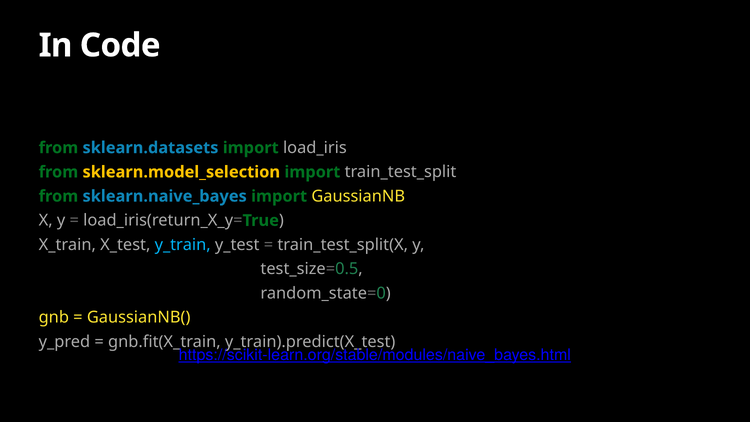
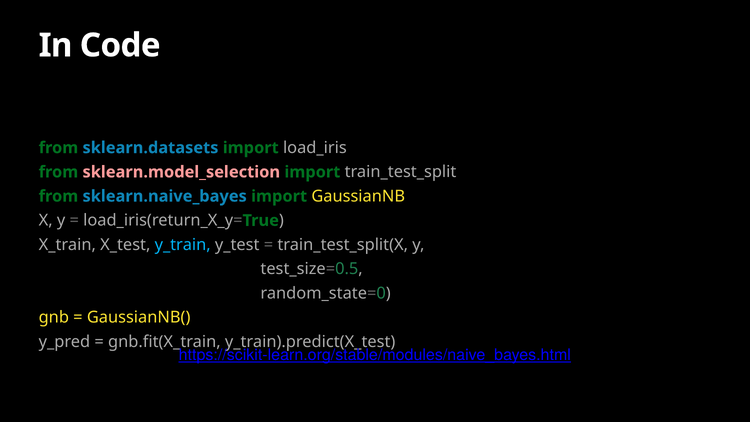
sklearn.model_selection colour: yellow -> pink
